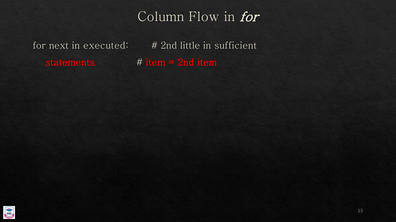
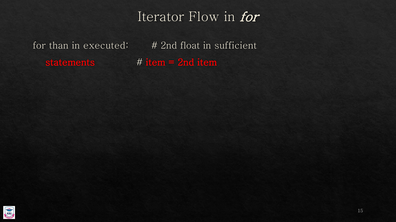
Column: Column -> Iterator
next: next -> than
little: little -> float
